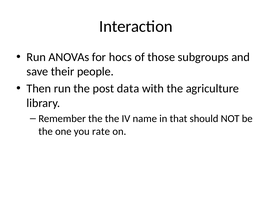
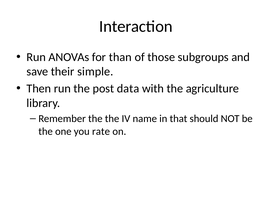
hocs: hocs -> than
people: people -> simple
